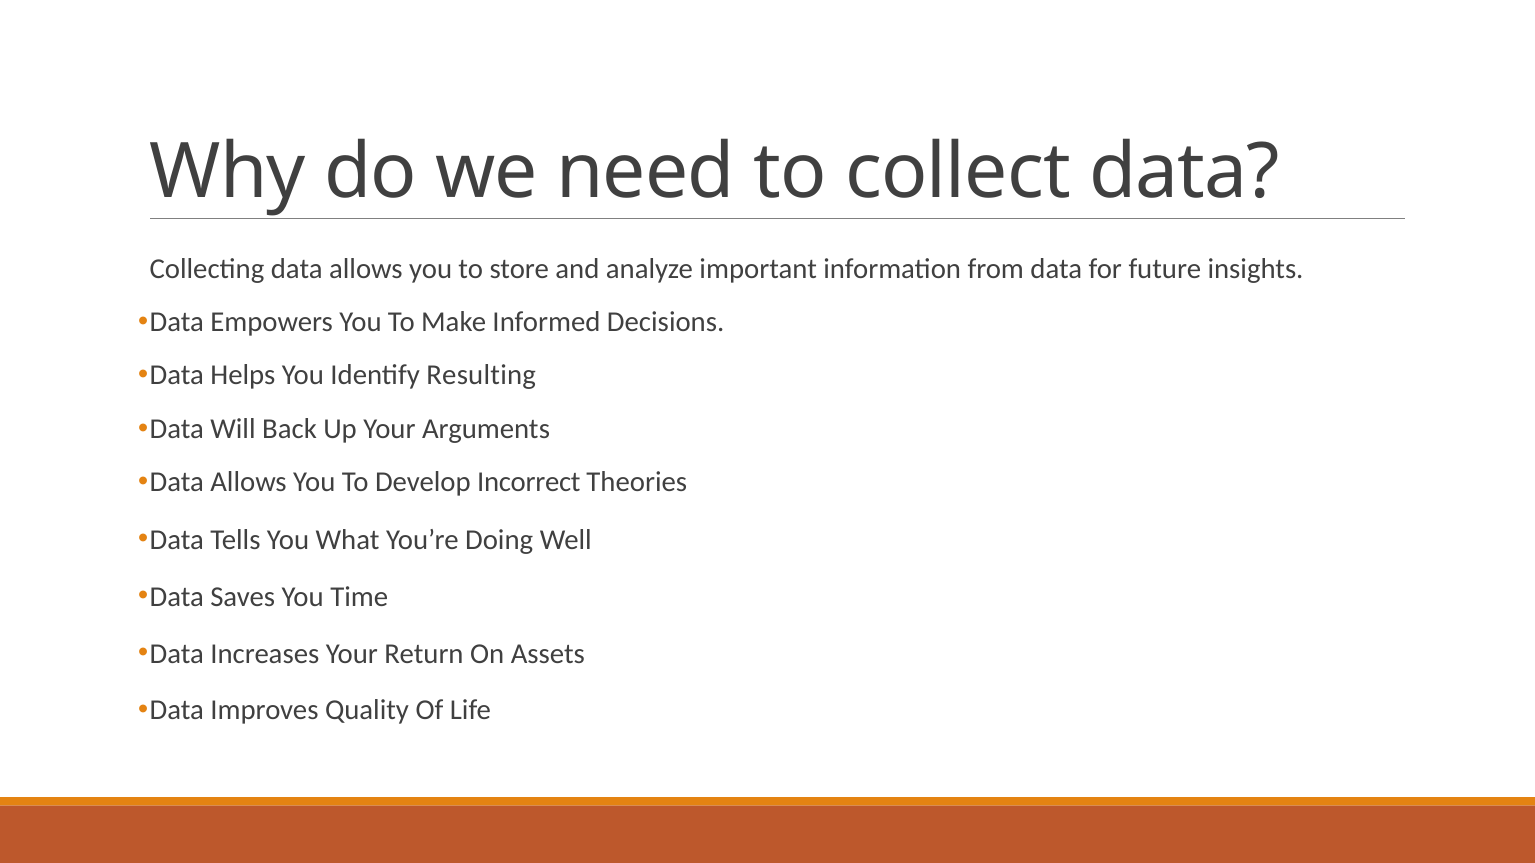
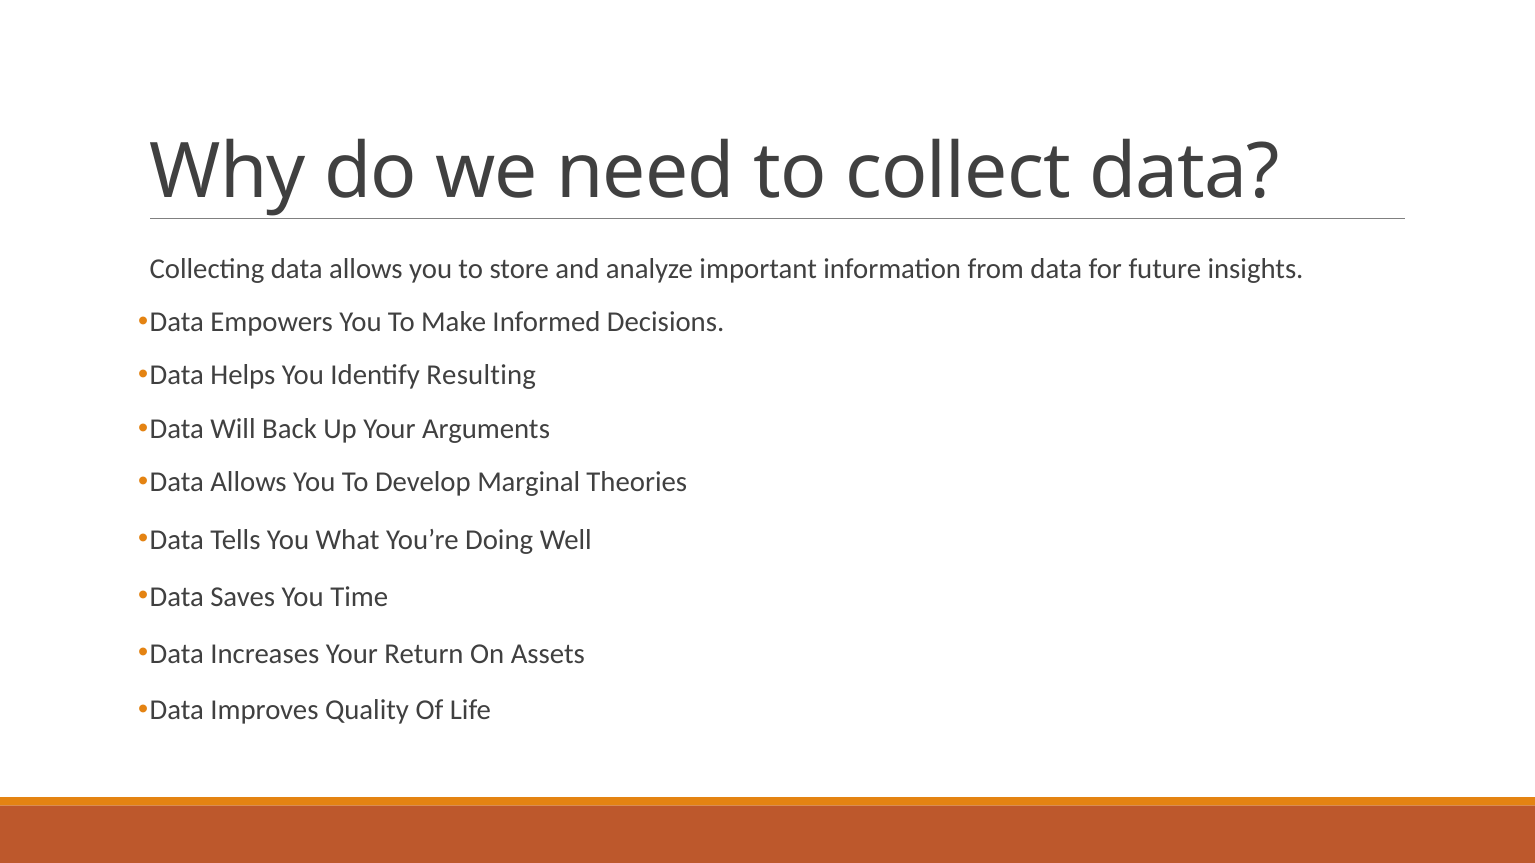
Incorrect: Incorrect -> Marginal
